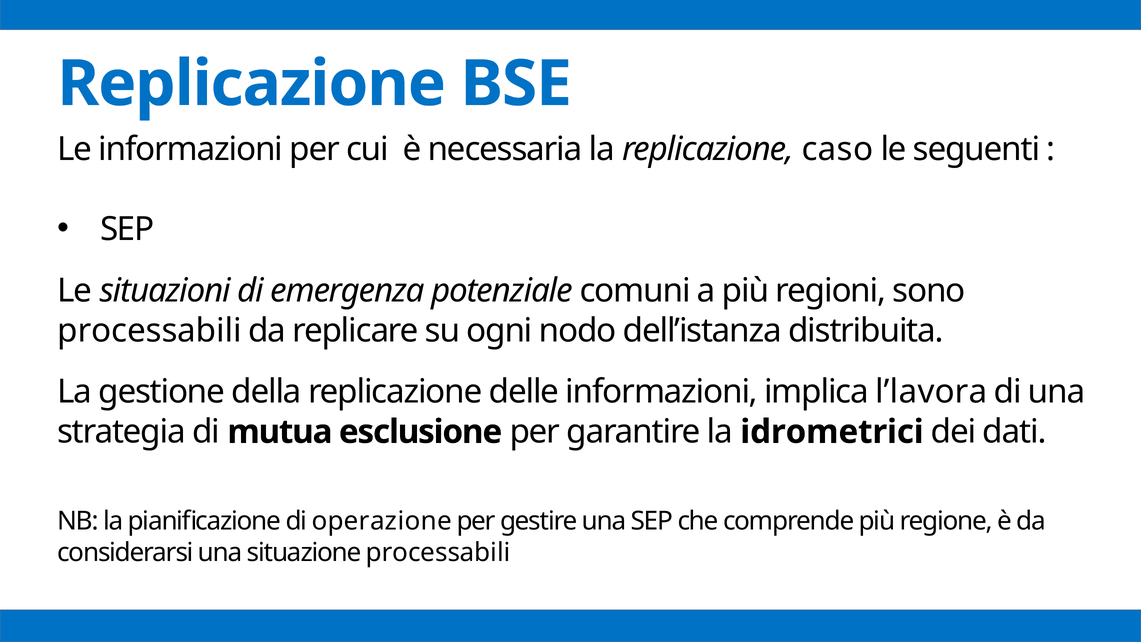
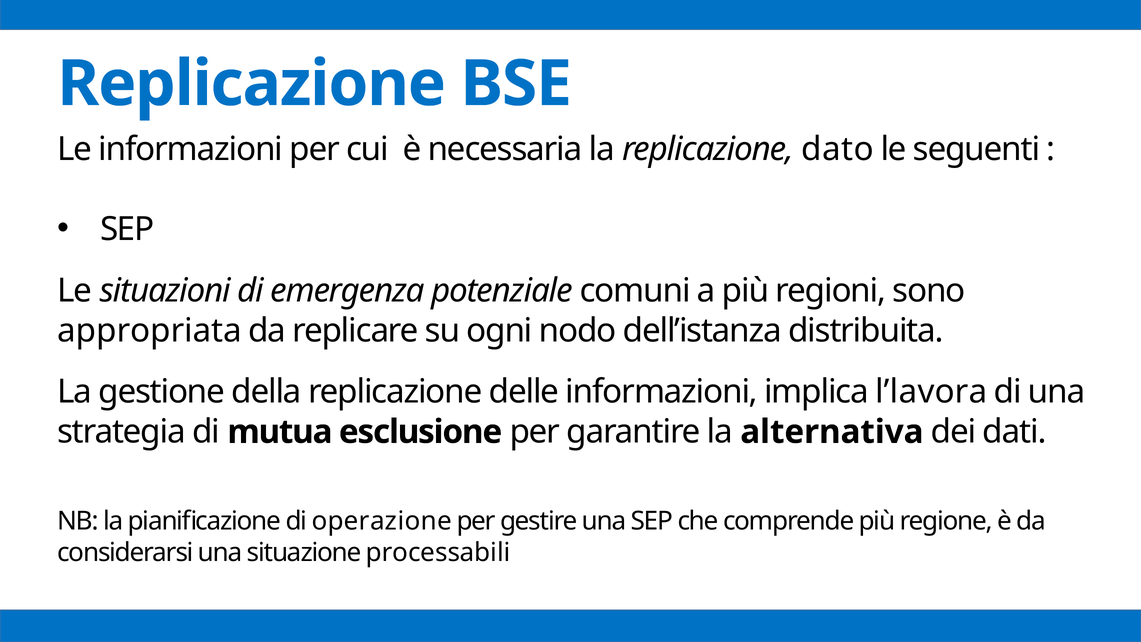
caso: caso -> dato
processabili at (150, 330): processabili -> appropriata
idrometrici: idrometrici -> alternativa
